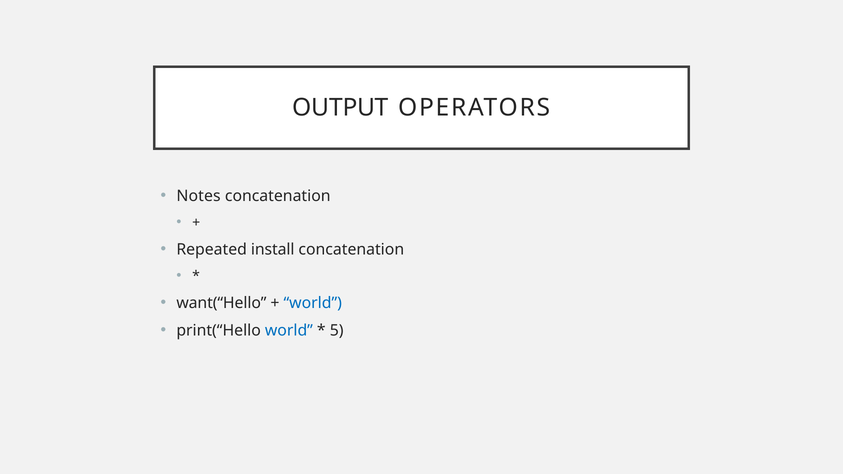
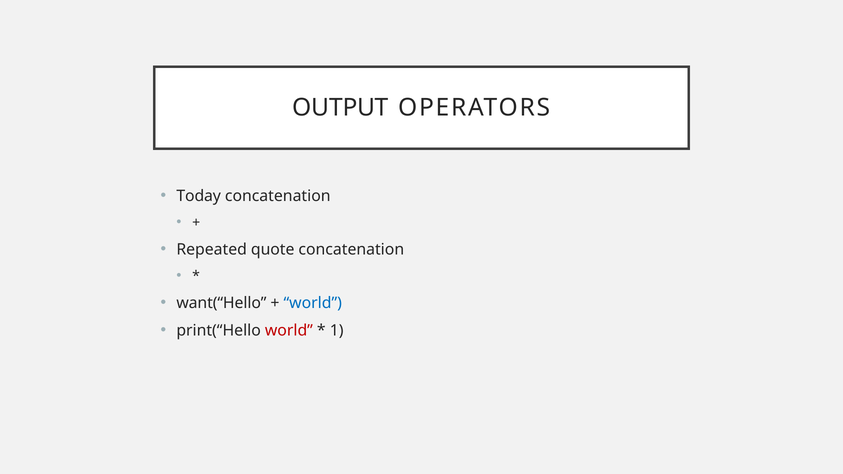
Notes: Notes -> Today
install: install -> quote
world at (289, 331) colour: blue -> red
5: 5 -> 1
